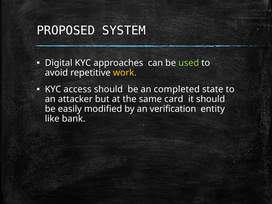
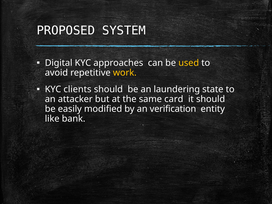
used colour: light green -> yellow
access: access -> clients
completed: completed -> laundering
